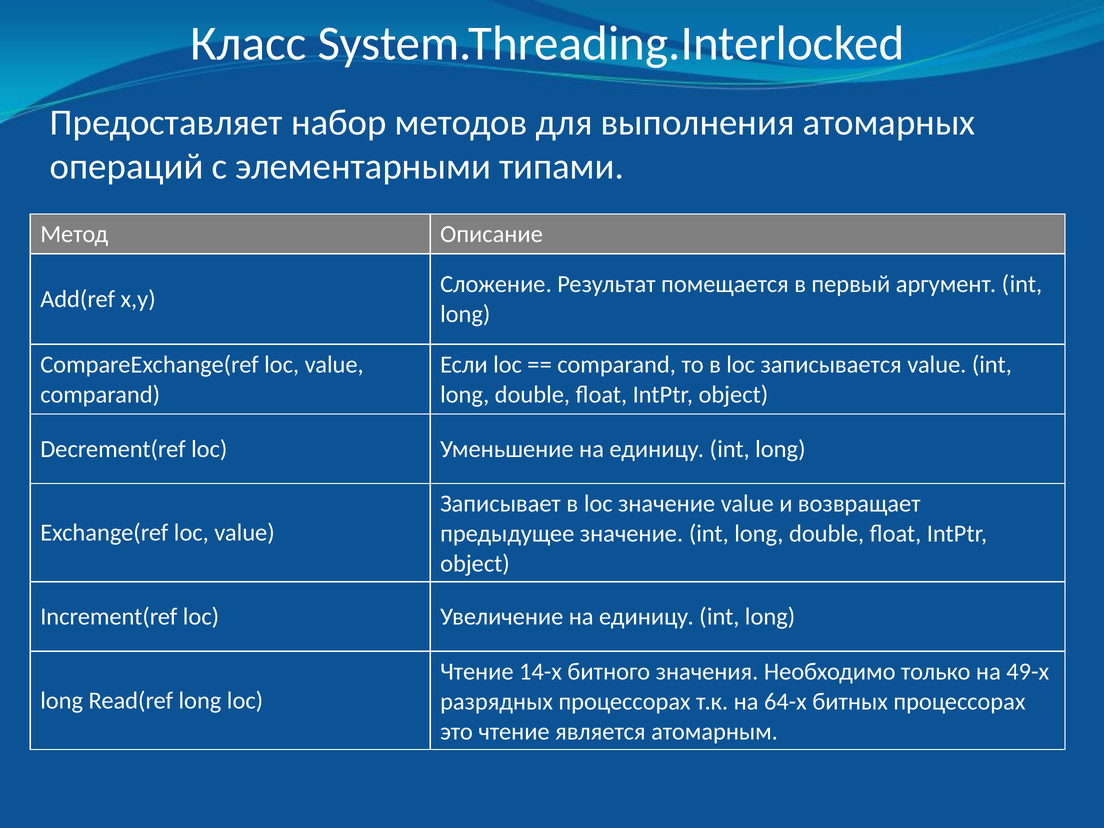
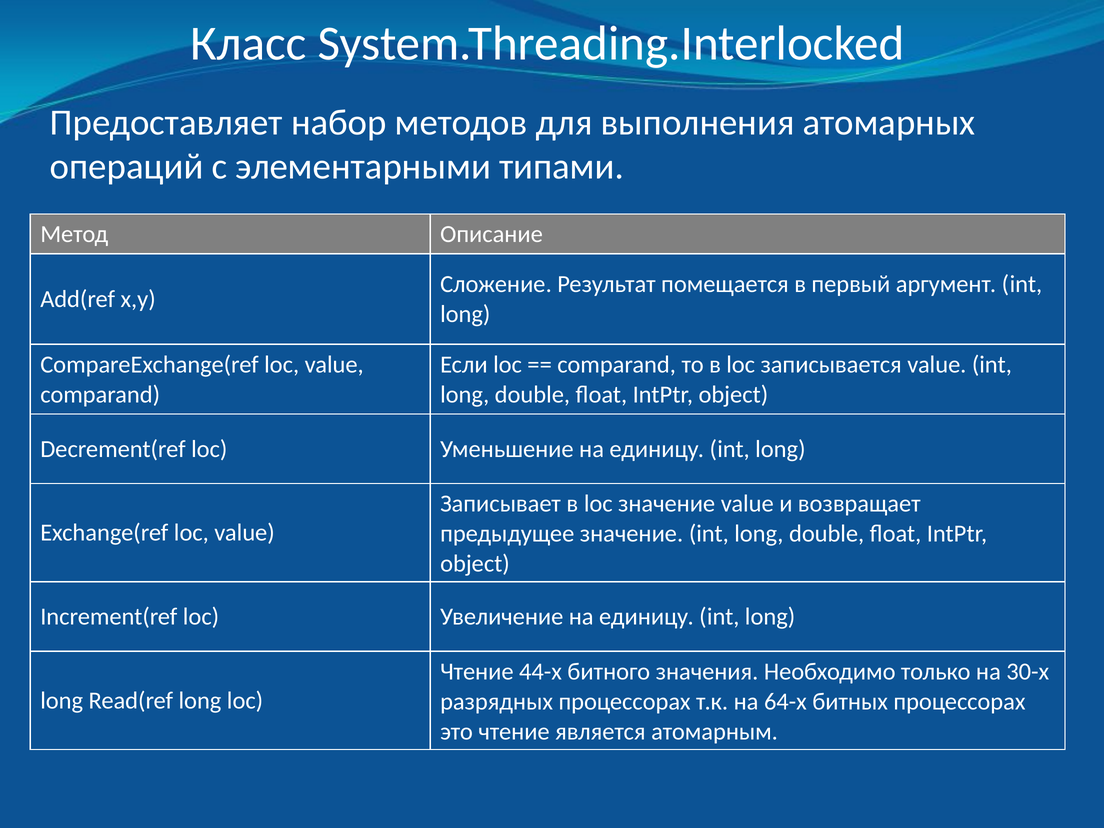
14-х: 14-х -> 44-х
49-х: 49-х -> 30-х
